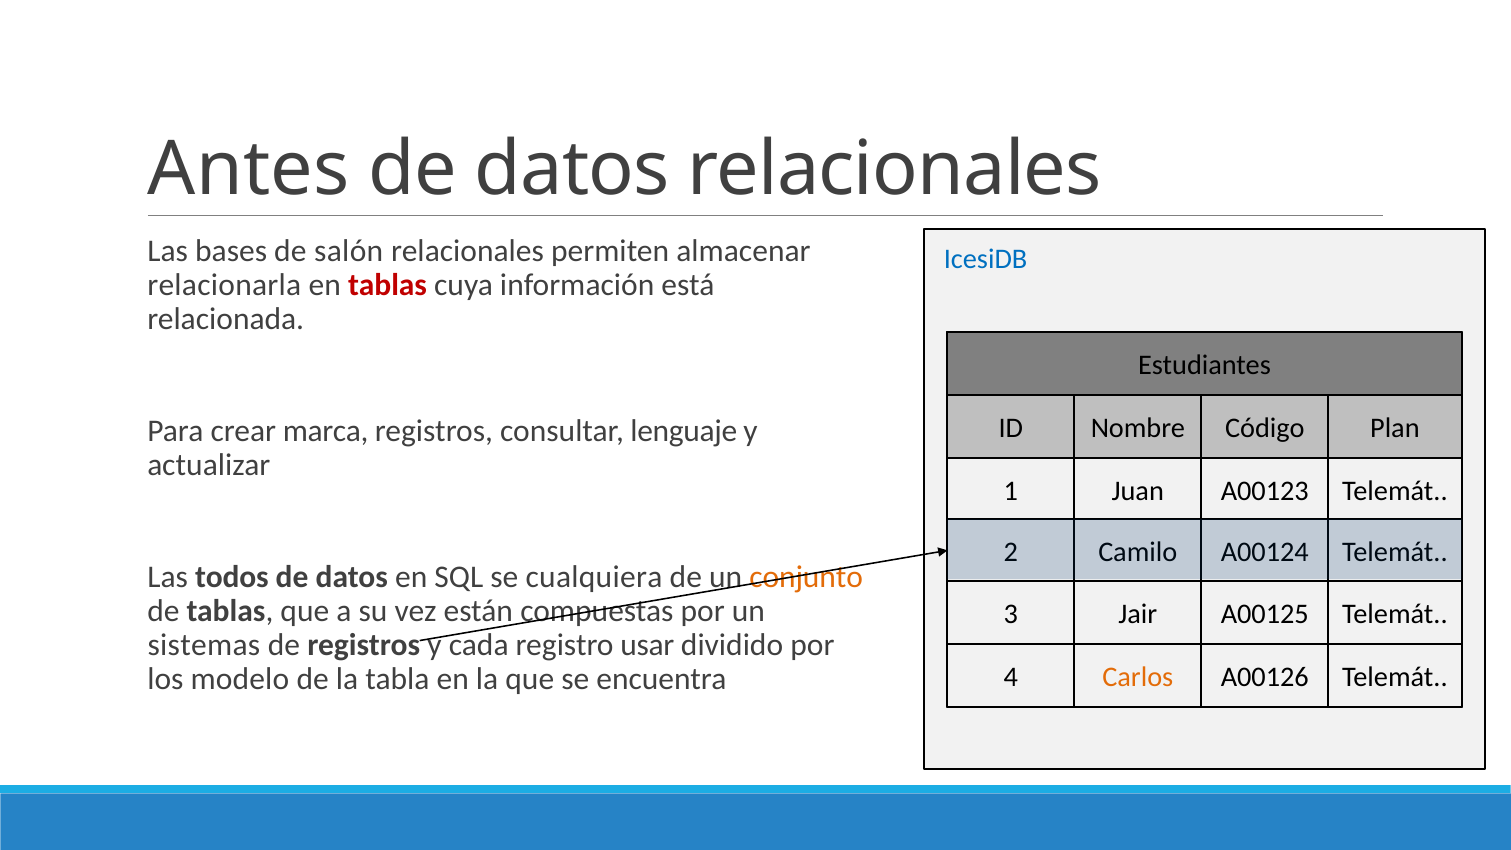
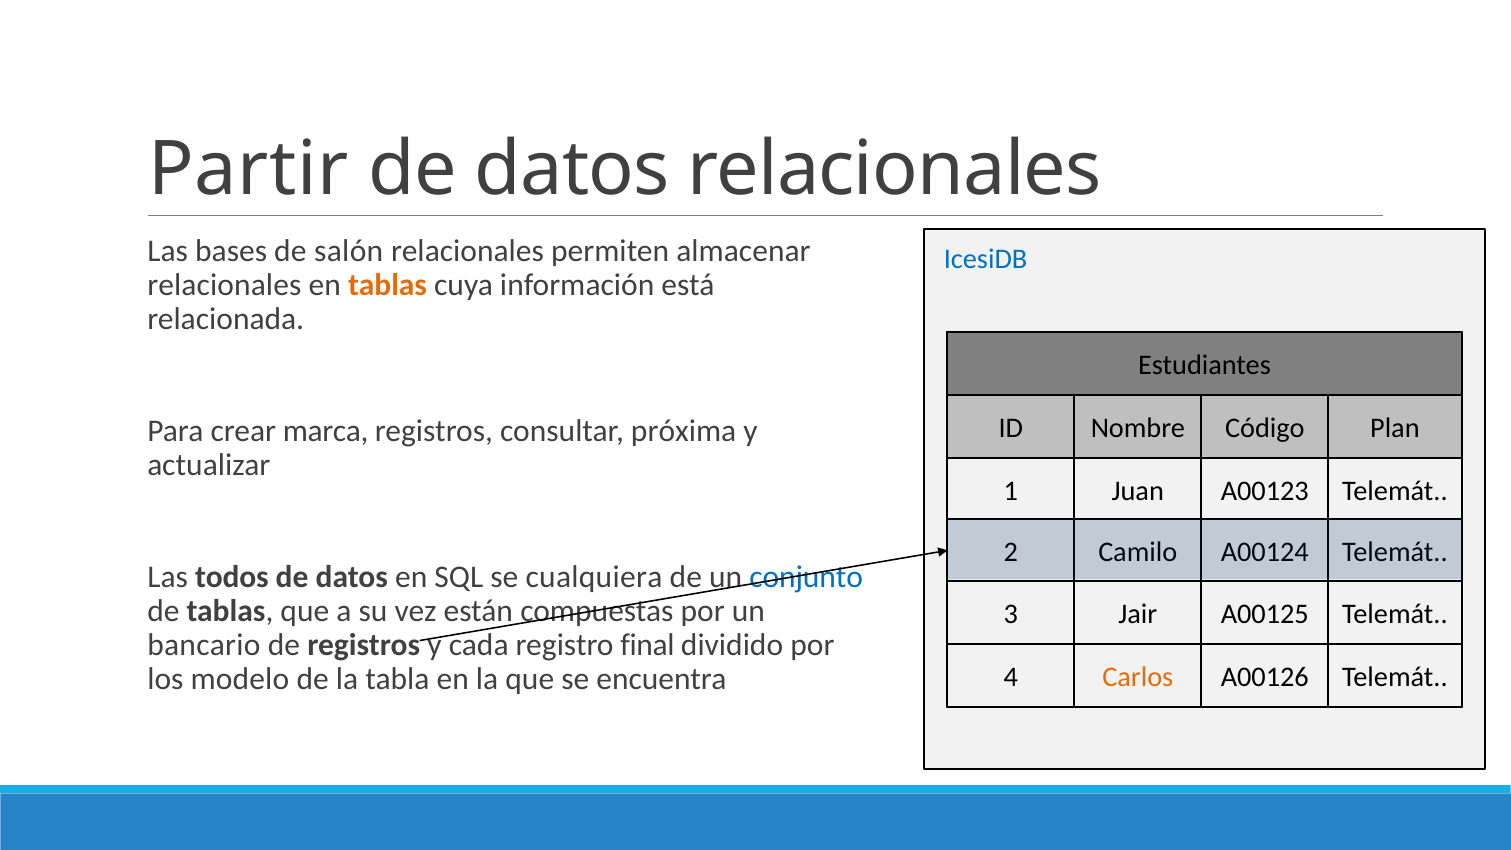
Antes: Antes -> Partir
relacionarla at (224, 285): relacionarla -> relacionales
tablas at (388, 285) colour: red -> orange
lenguaje: lenguaje -> próxima
conjunto colour: orange -> blue
sistemas: sistemas -> bancario
usar: usar -> final
